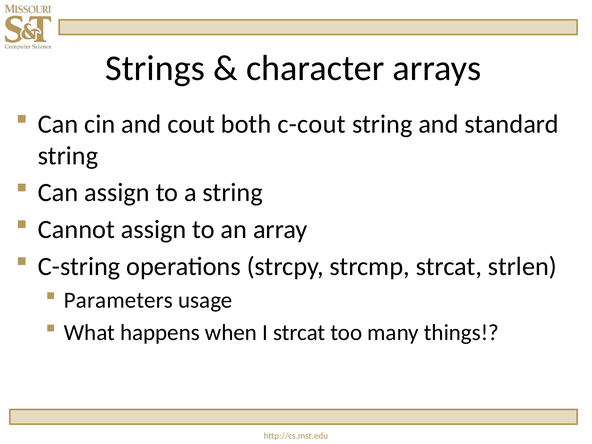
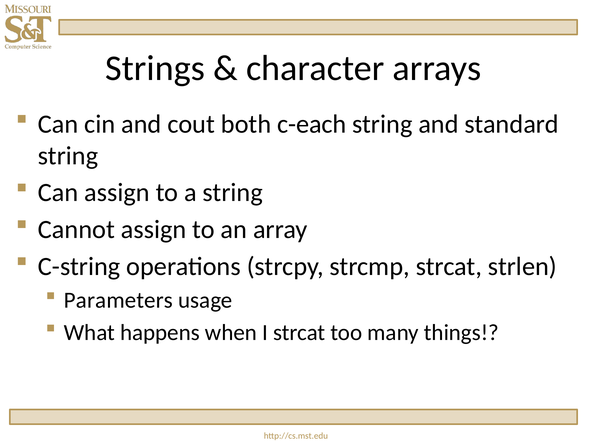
c-cout: c-cout -> c-each
